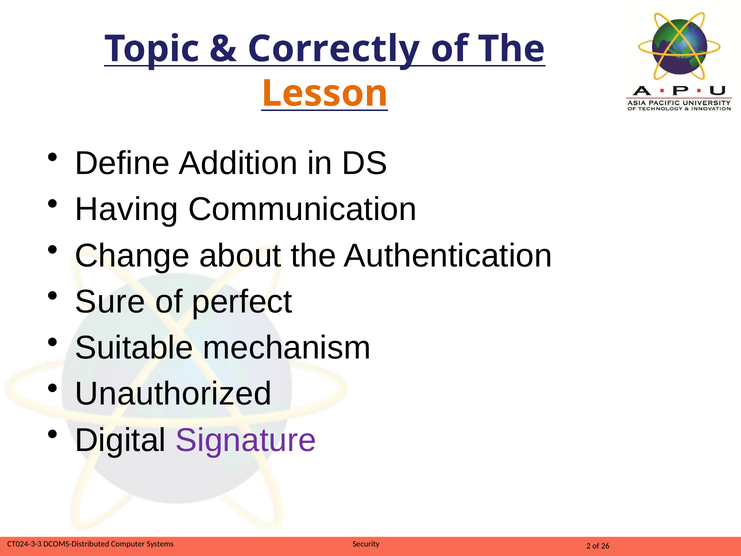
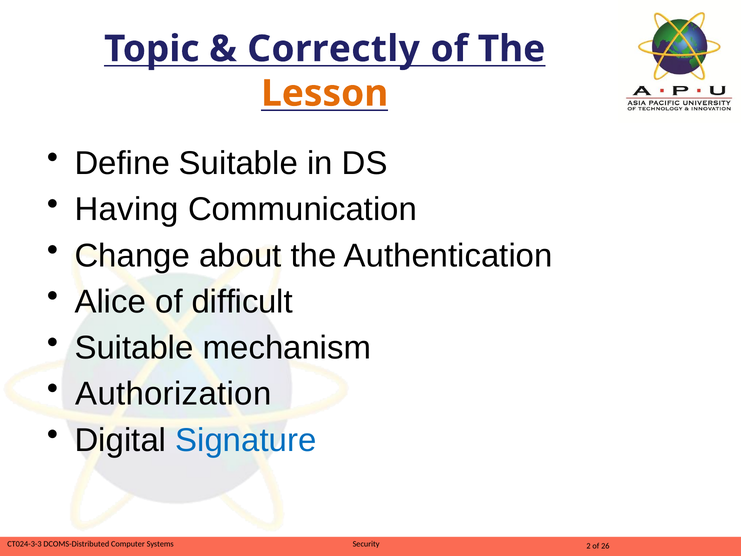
Define Addition: Addition -> Suitable
Sure: Sure -> Alice
perfect: perfect -> difficult
Unauthorized: Unauthorized -> Authorization
Signature colour: purple -> blue
